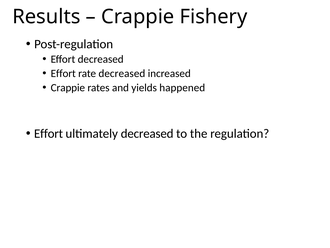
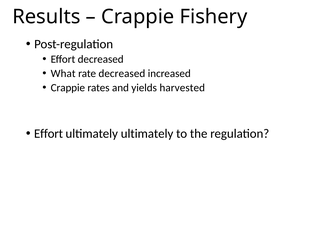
Effort at (63, 73): Effort -> What
happened: happened -> harvested
ultimately decreased: decreased -> ultimately
